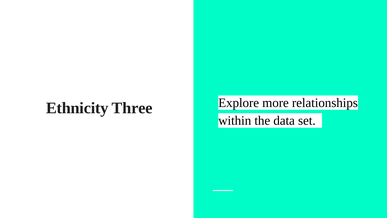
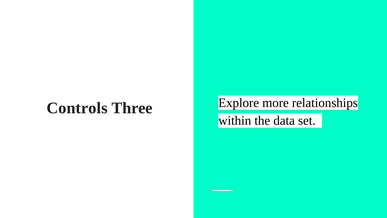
Ethnicity: Ethnicity -> Controls
